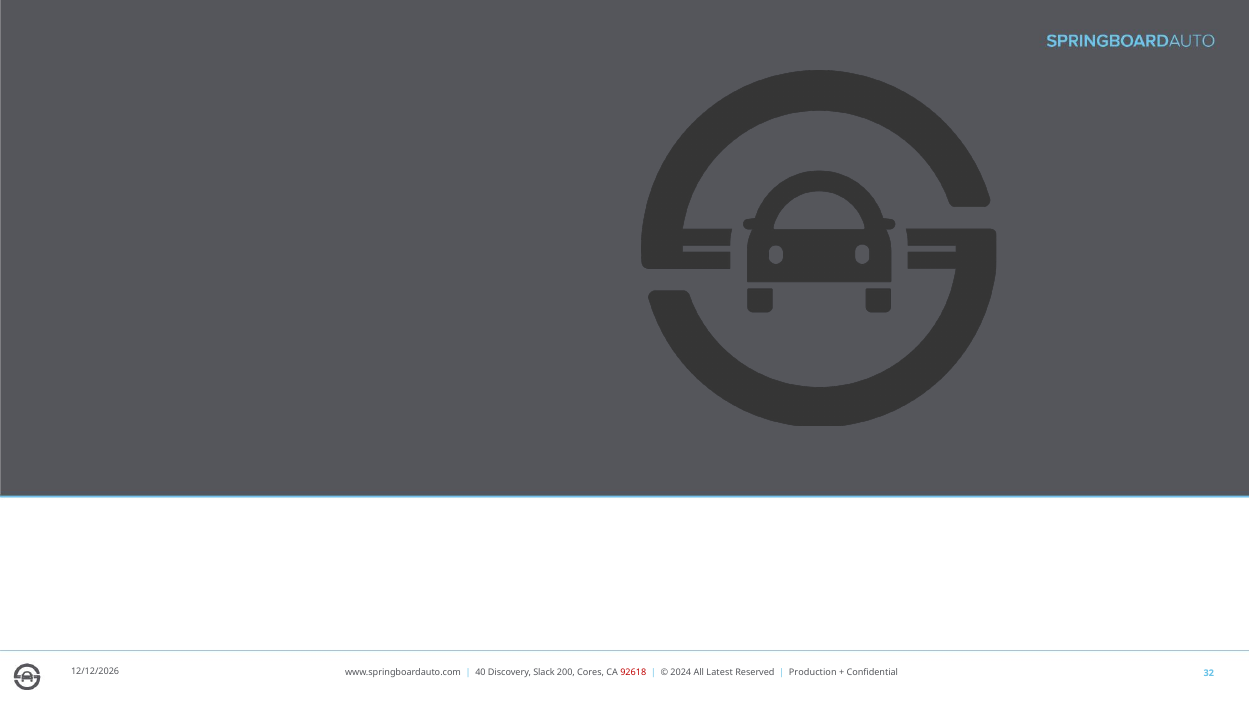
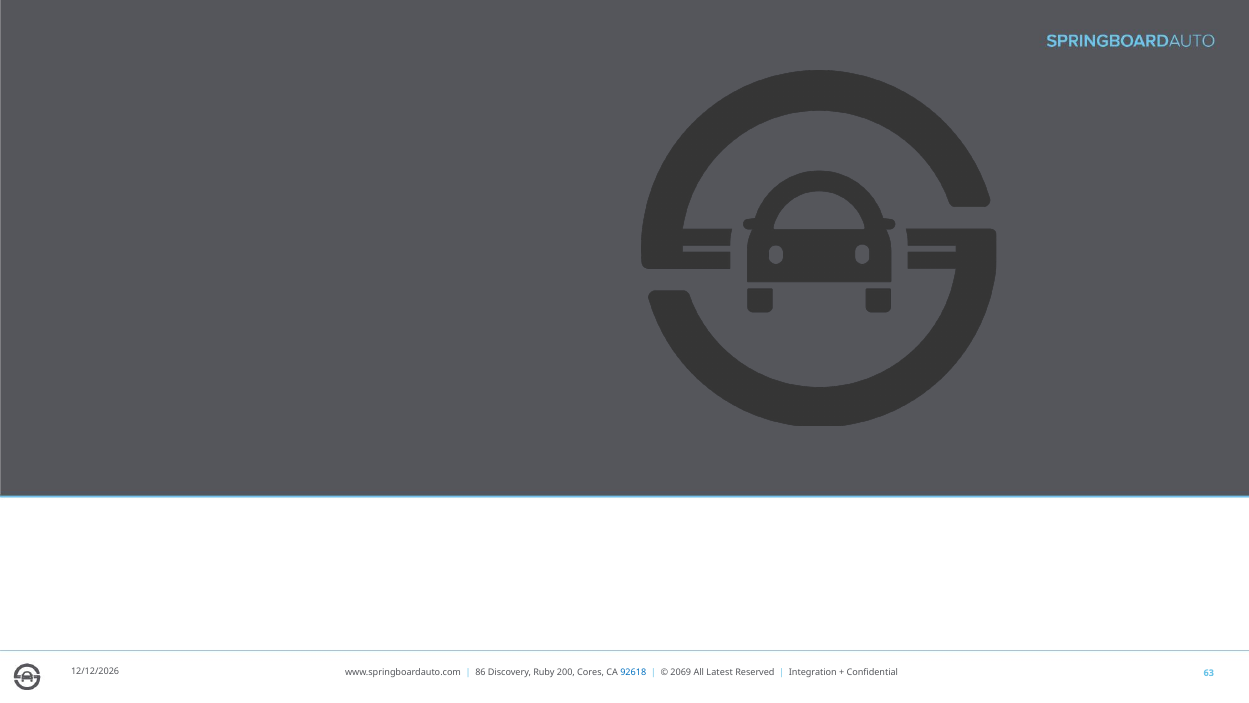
32: 32 -> 63
40: 40 -> 86
Slack: Slack -> Ruby
92618 colour: red -> blue
2024: 2024 -> 2069
Production: Production -> Integration
